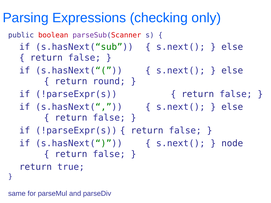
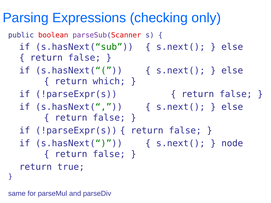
round: round -> which
